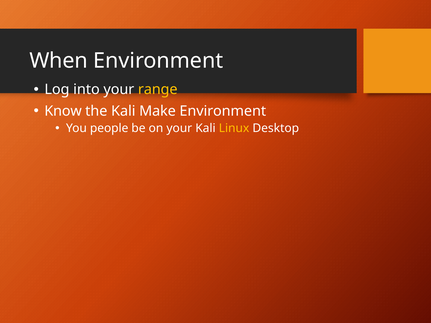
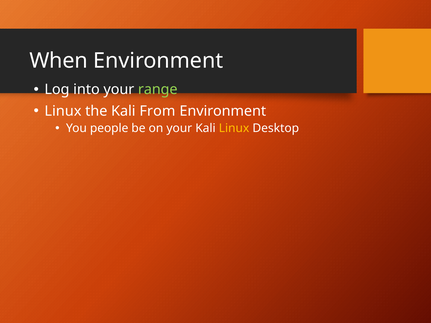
range colour: yellow -> light green
Know at (63, 111): Know -> Linux
Make: Make -> From
